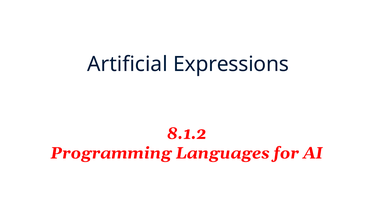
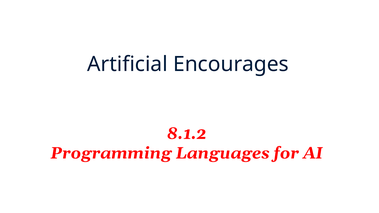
Expressions: Expressions -> Encourages
